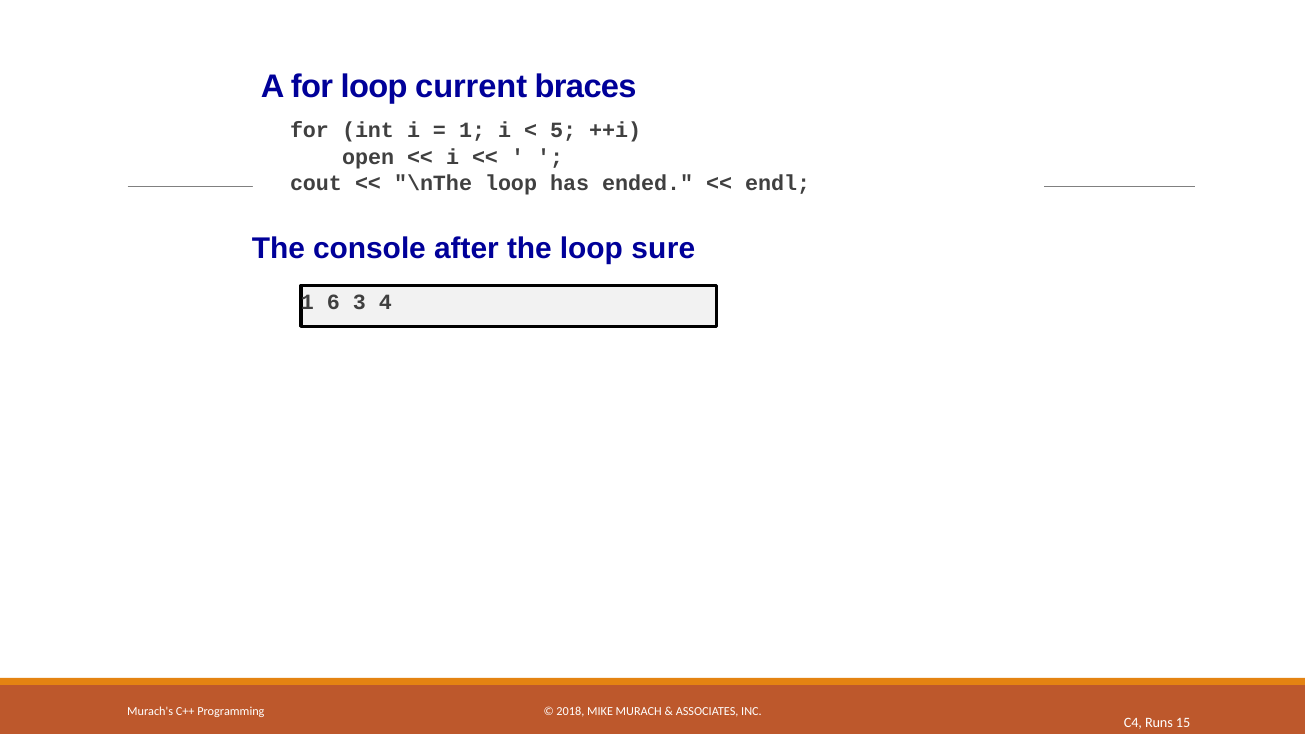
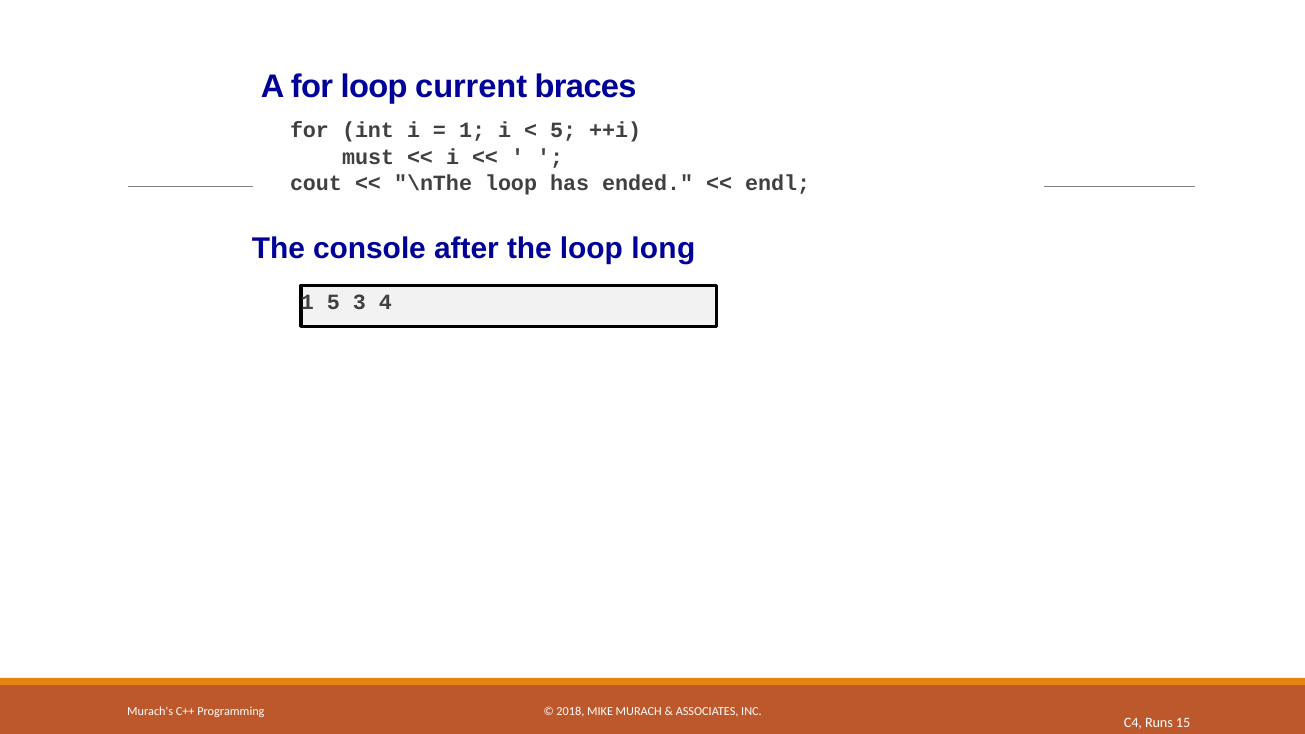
open: open -> must
sure: sure -> long
1 6: 6 -> 5
